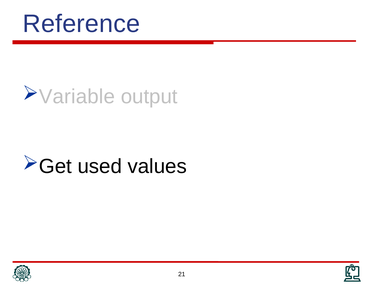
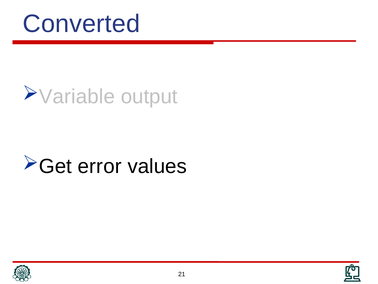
Reference: Reference -> Converted
used: used -> error
